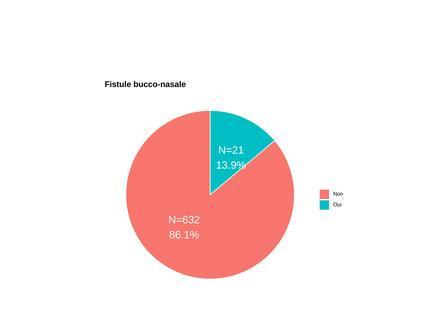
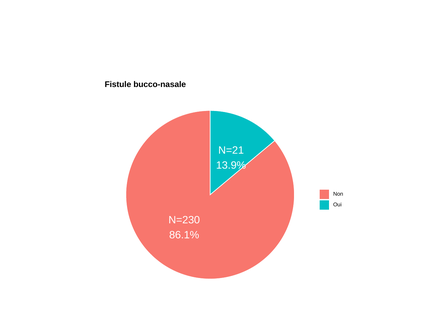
N=632: N=632 -> N=230
